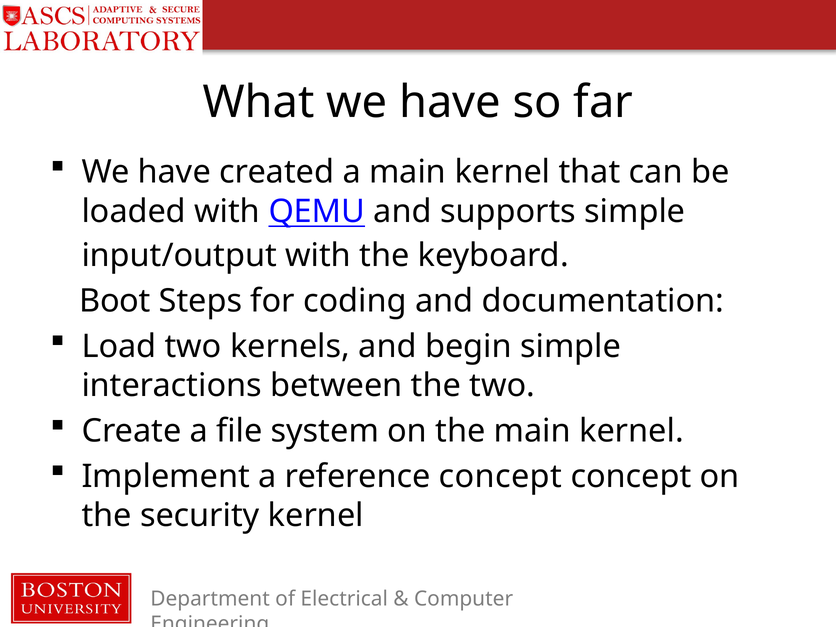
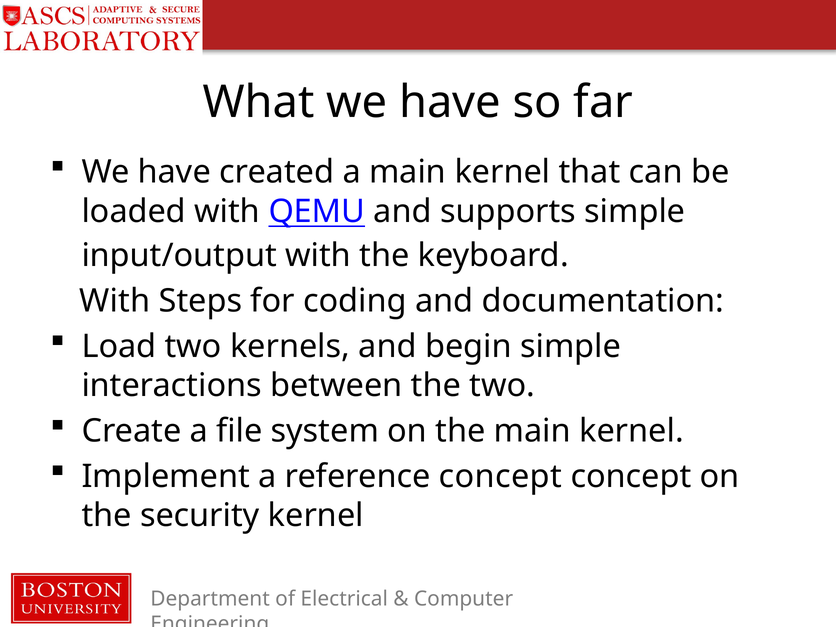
Boot at (115, 301): Boot -> With
